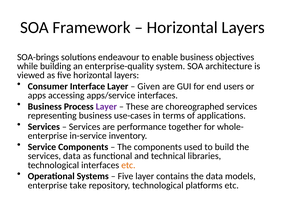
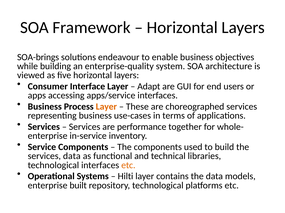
Given: Given -> Adapt
Layer at (106, 107) colour: purple -> orange
Five at (125, 177): Five -> Hilti
take: take -> built
